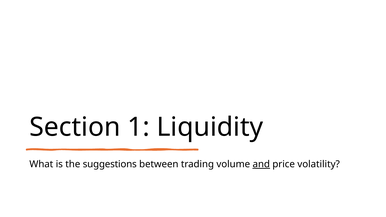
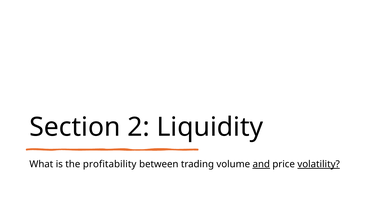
1: 1 -> 2
suggestions: suggestions -> profitability
volatility underline: none -> present
